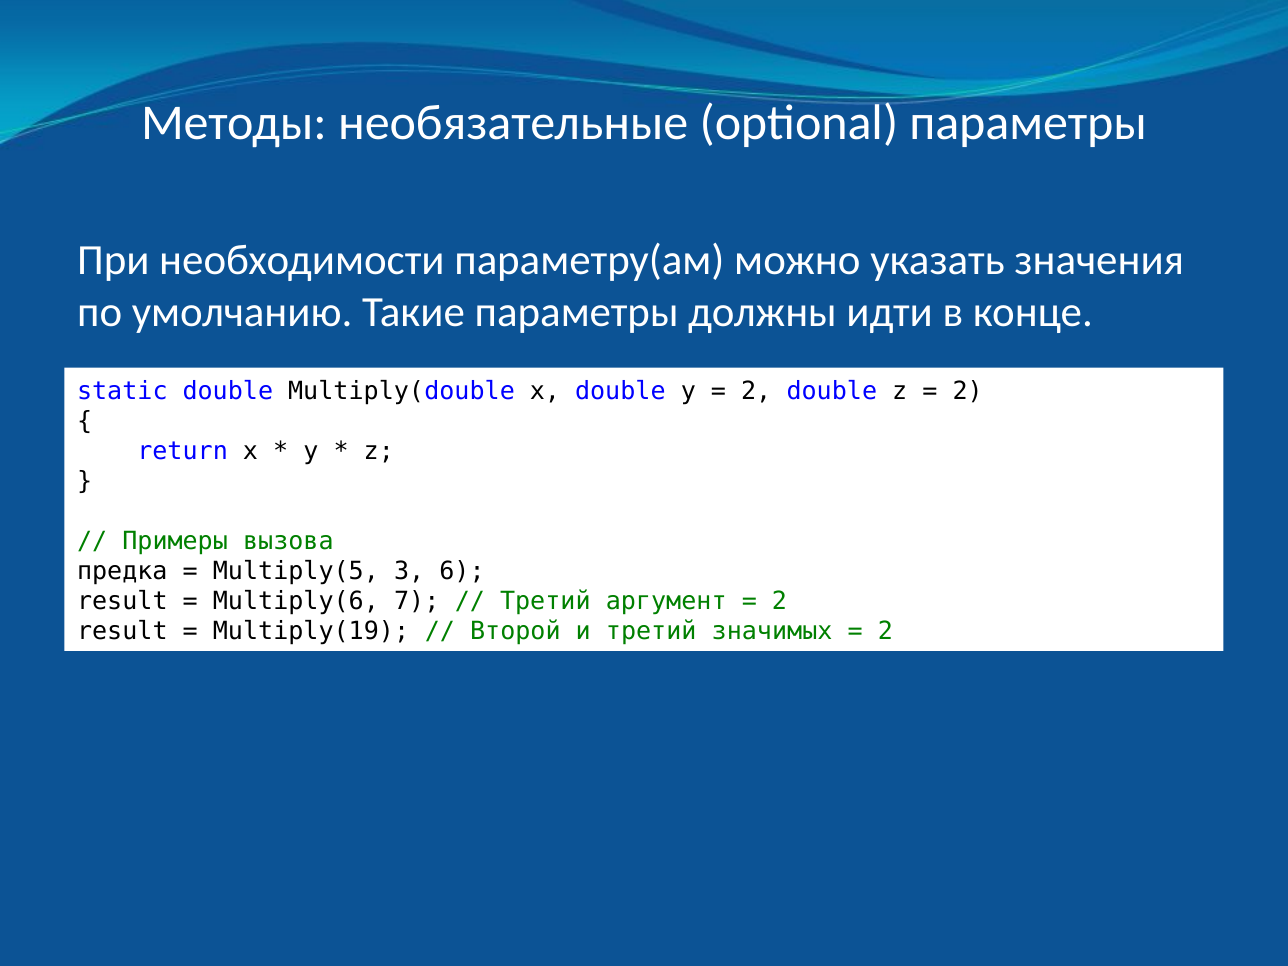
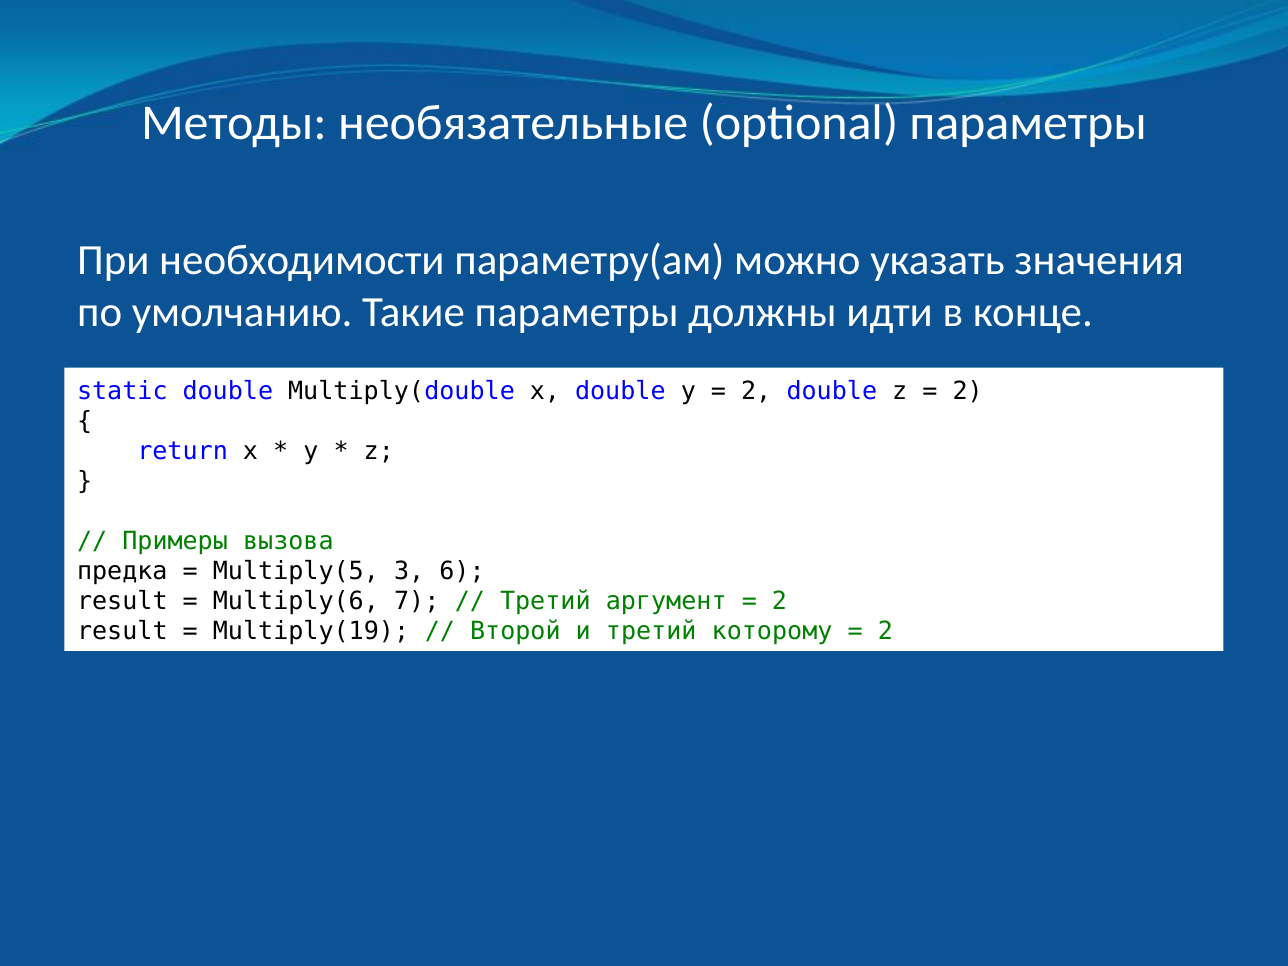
значимых: значимых -> которому
